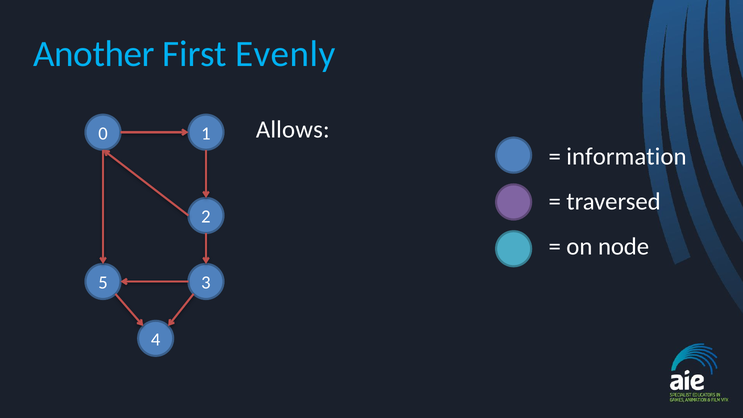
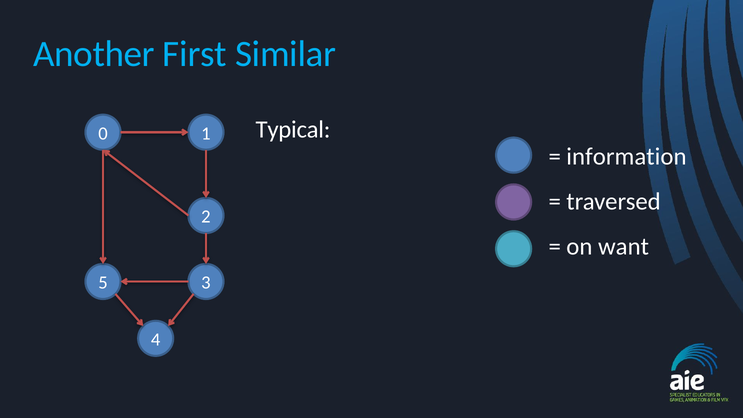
Evenly: Evenly -> Similar
Allows: Allows -> Typical
node: node -> want
